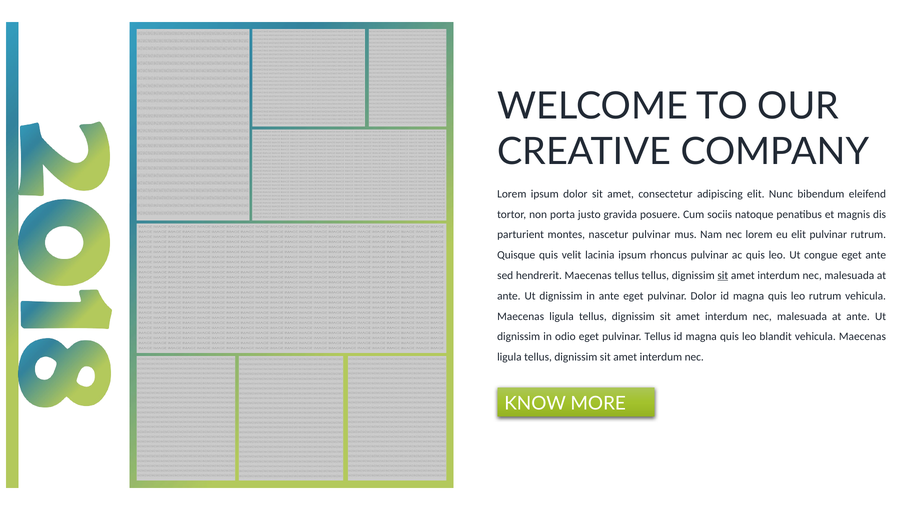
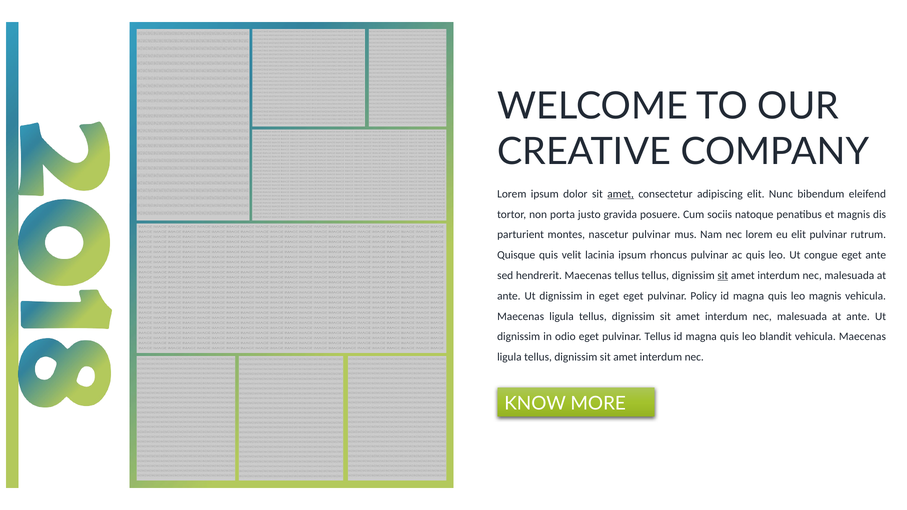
amet at (621, 194) underline: none -> present
in ante: ante -> eget
pulvinar Dolor: Dolor -> Policy
leo rutrum: rutrum -> magnis
